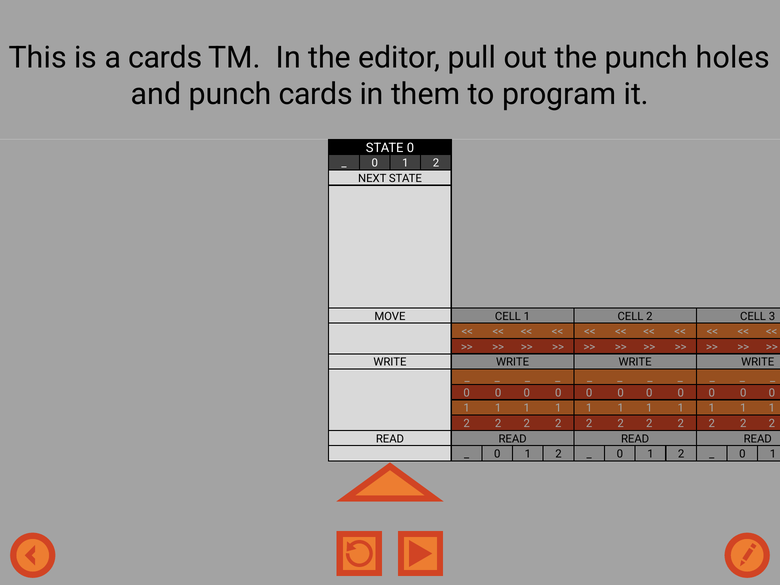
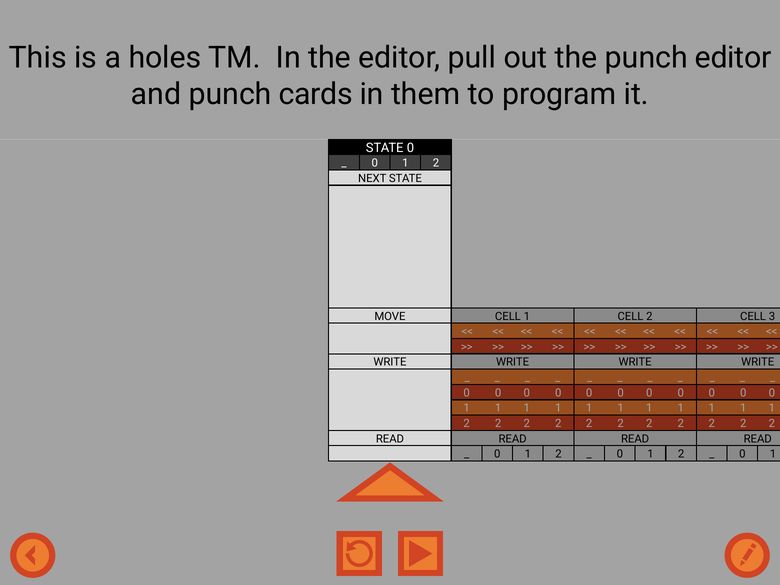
a cards: cards -> holes
punch holes: holes -> editor
